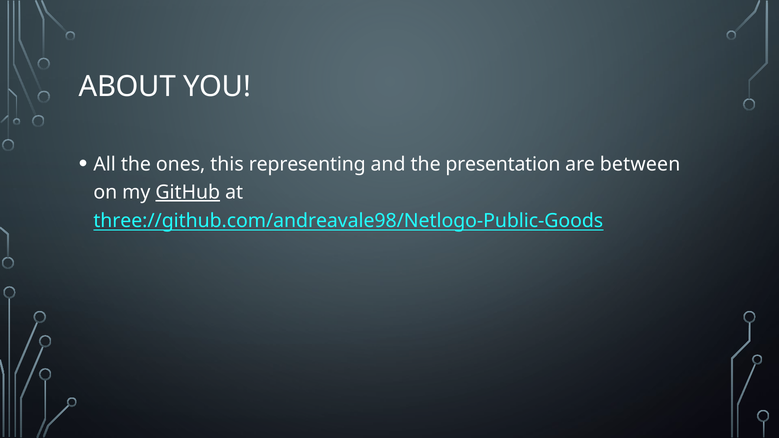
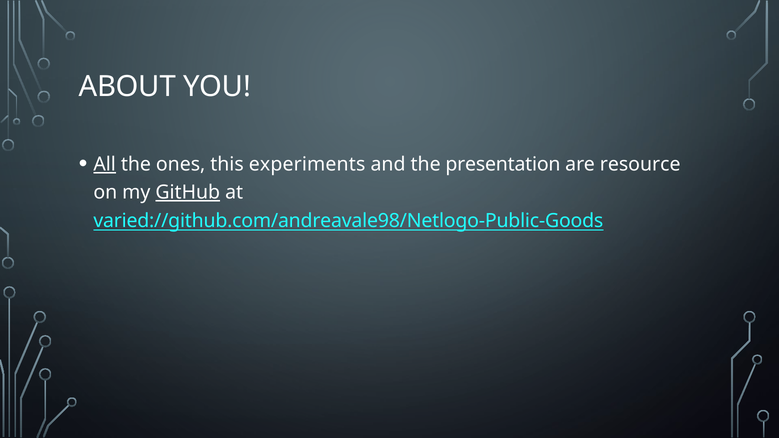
All underline: none -> present
representing: representing -> experiments
between: between -> resource
three://github.com/andreavale98/Netlogo-Public-Goods: three://github.com/andreavale98/Netlogo-Public-Goods -> varied://github.com/andreavale98/Netlogo-Public-Goods
